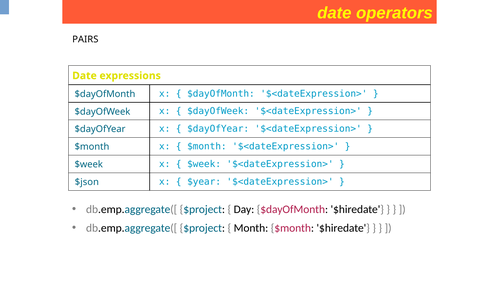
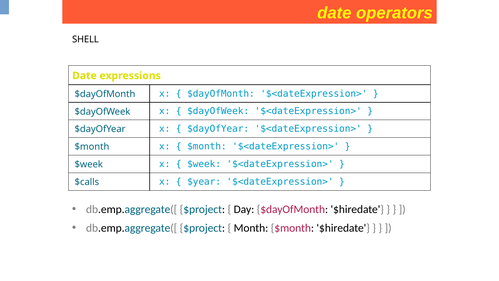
PAIRS: PAIRS -> SHELL
$json: $json -> $calls
